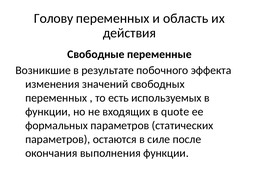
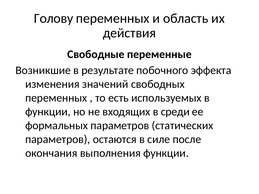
quote: quote -> среди
